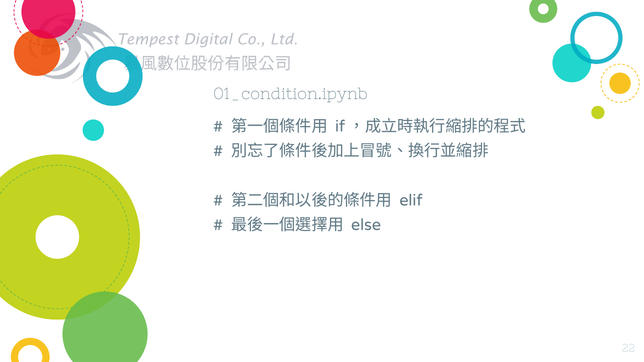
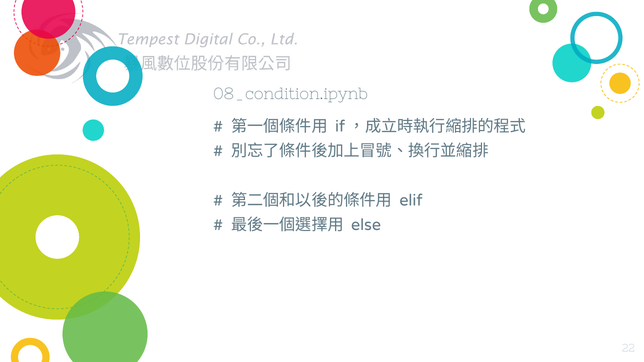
01_condition.ipynb: 01_condition.ipynb -> 08_condition.ipynb
